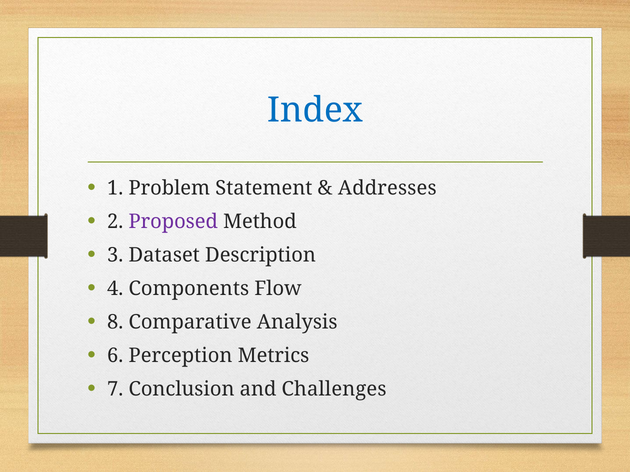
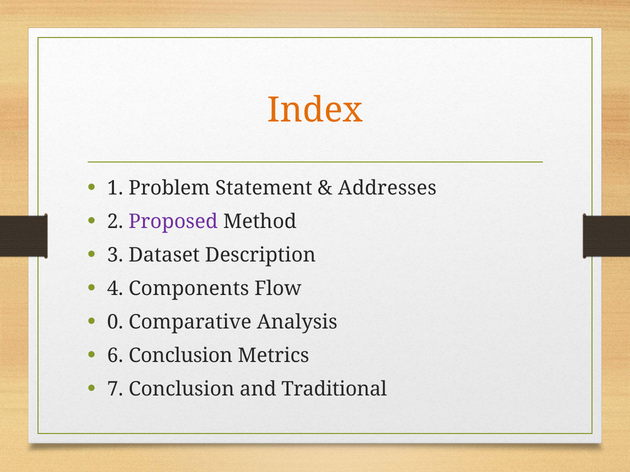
Index colour: blue -> orange
8: 8 -> 0
6 Perception: Perception -> Conclusion
Challenges: Challenges -> Traditional
